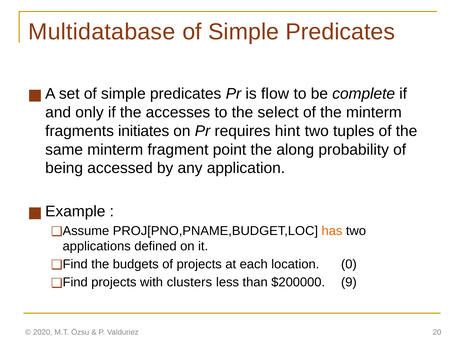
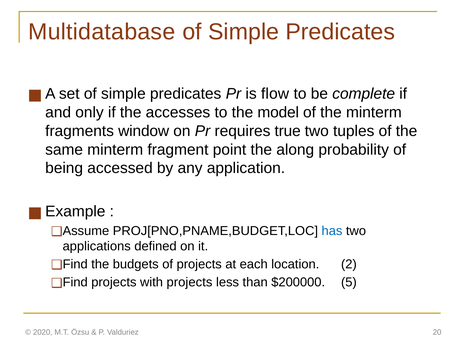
select: select -> model
initiates: initiates -> window
hint: hint -> true
has colour: orange -> blue
0: 0 -> 2
with clusters: clusters -> projects
9: 9 -> 5
